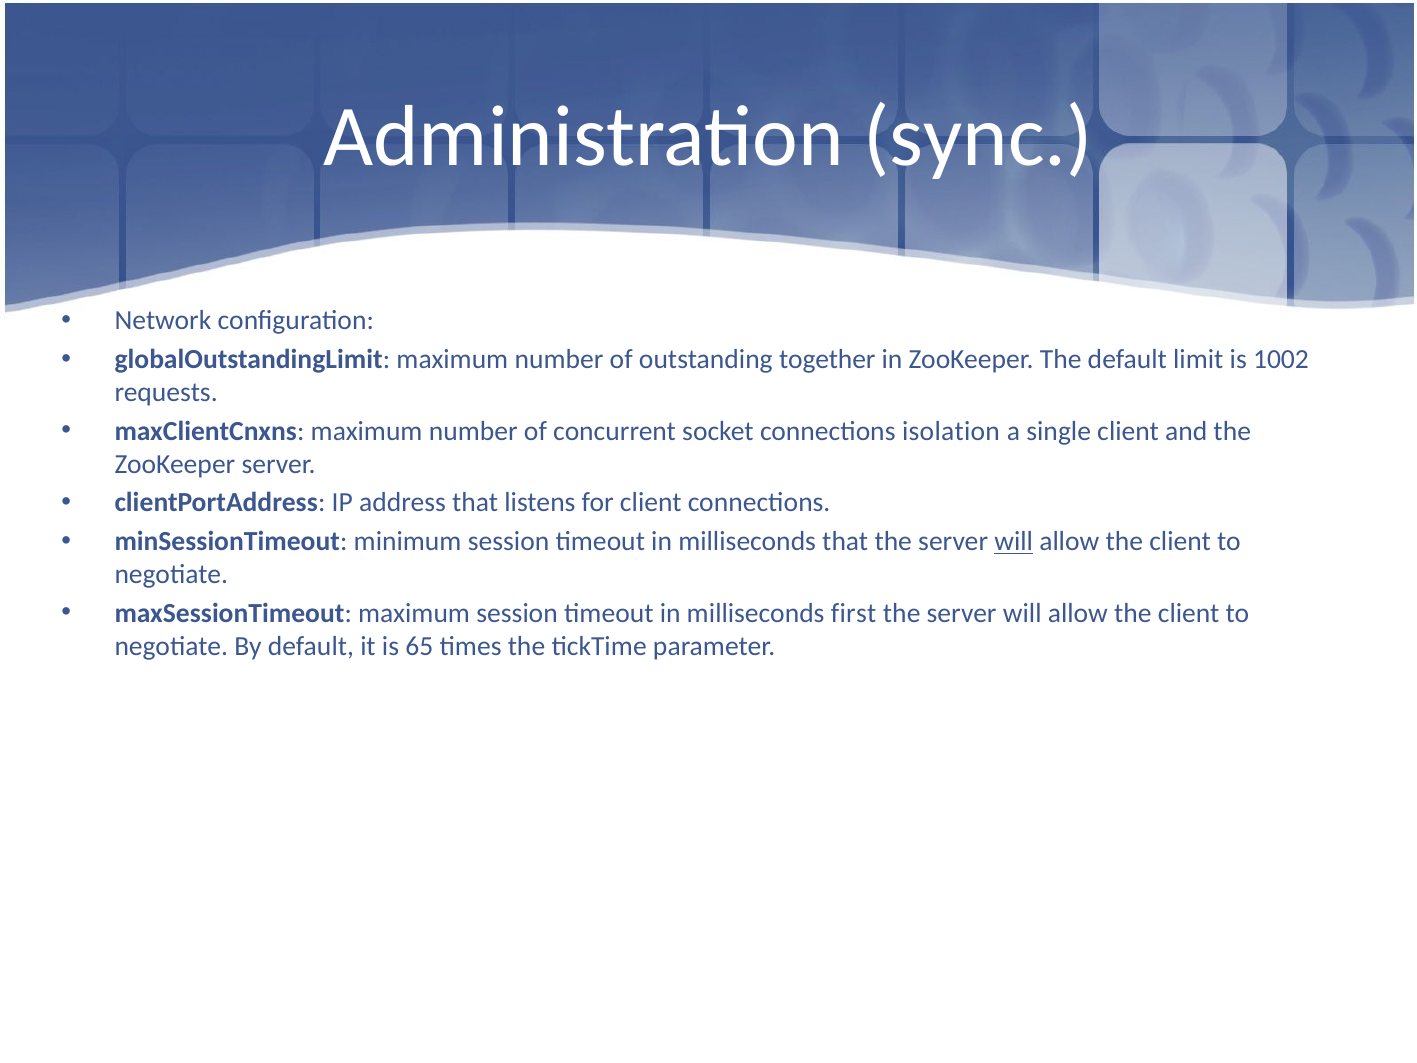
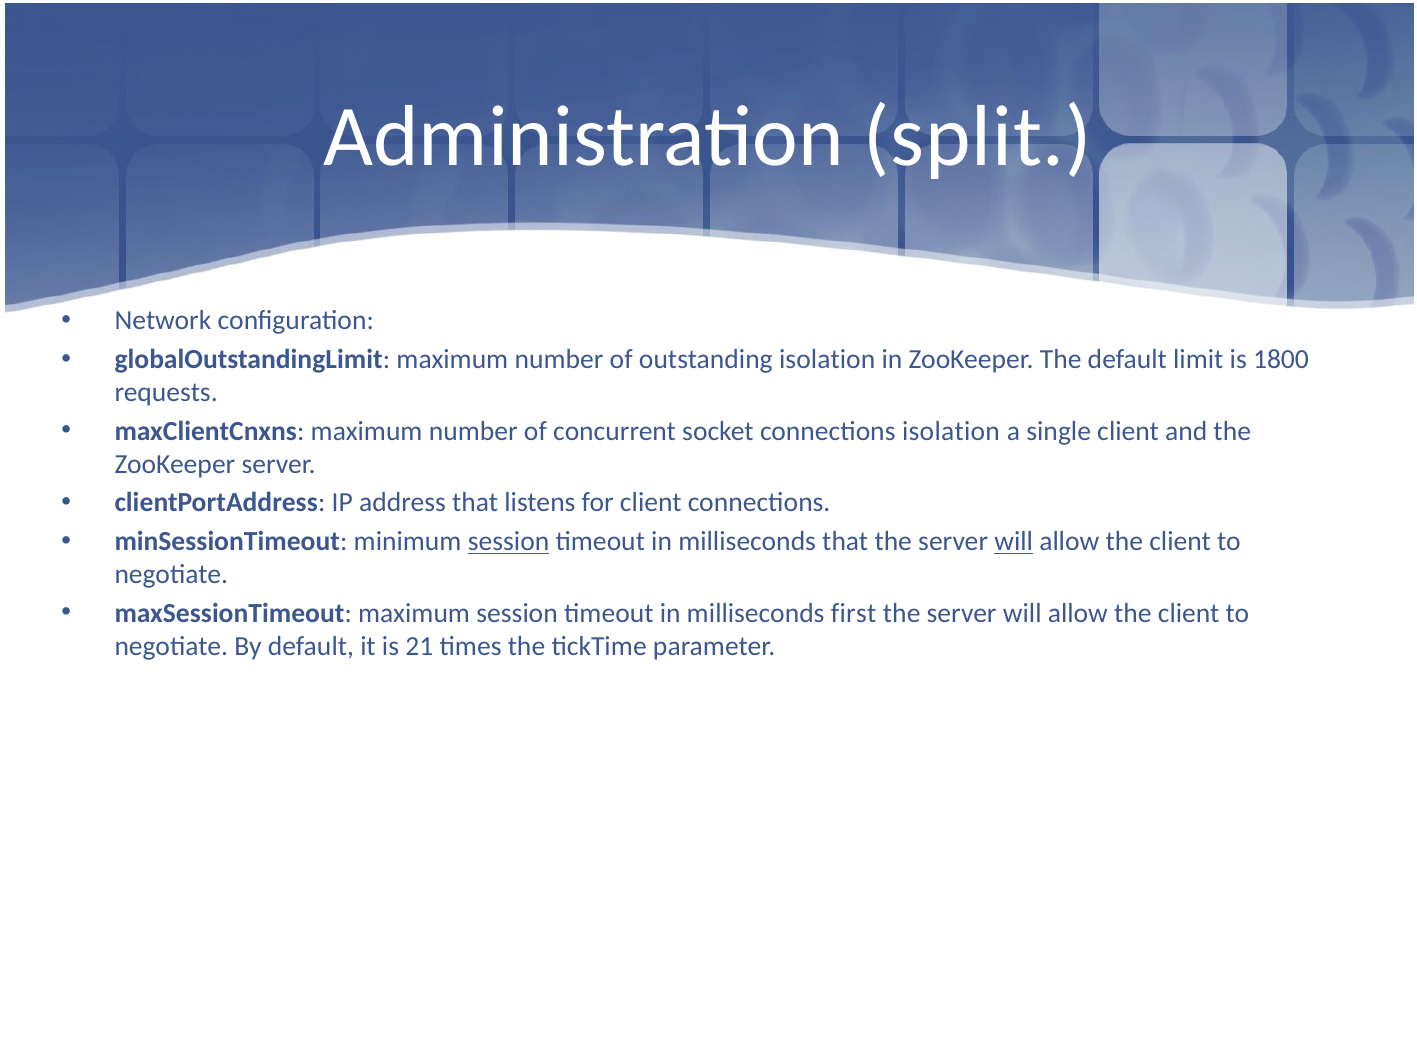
sync: sync -> split
outstanding together: together -> isolation
1002: 1002 -> 1800
session at (509, 541) underline: none -> present
65: 65 -> 21
